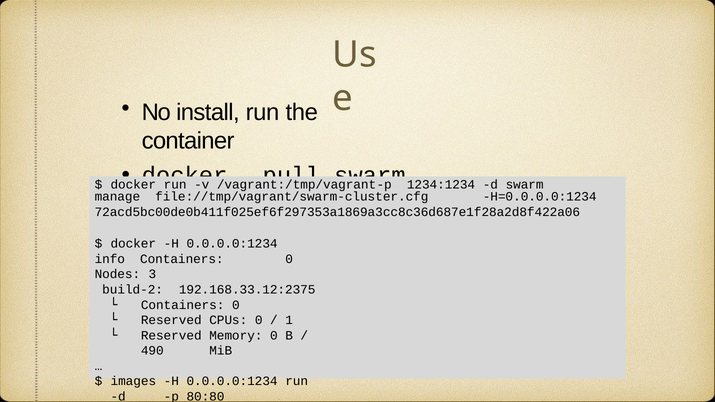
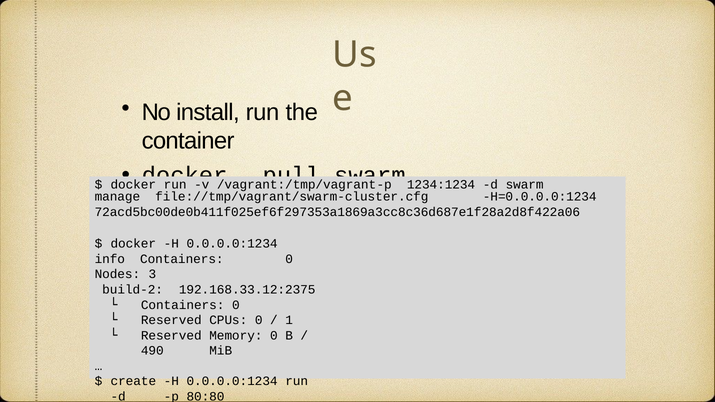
images: images -> create
